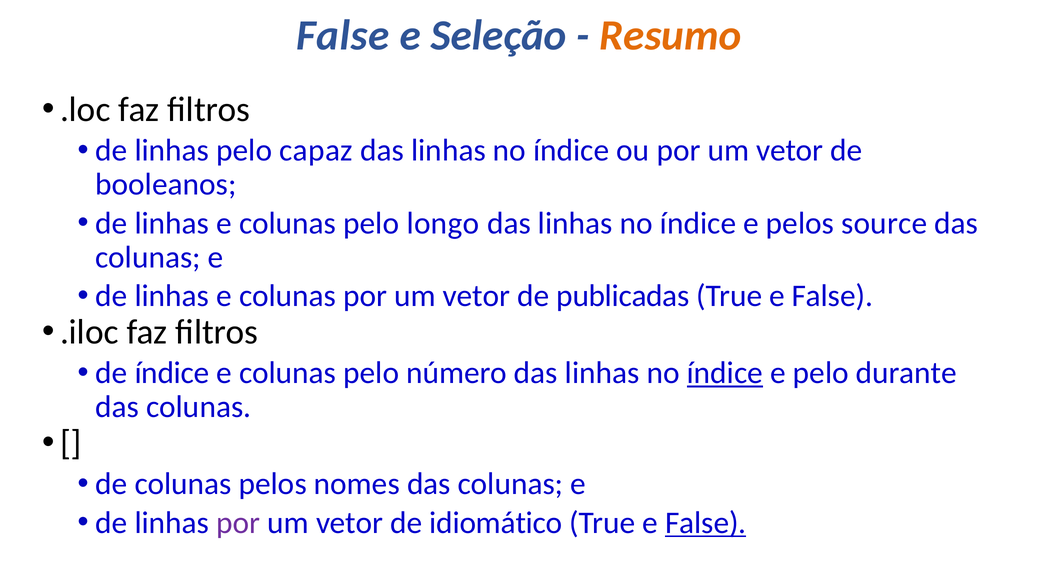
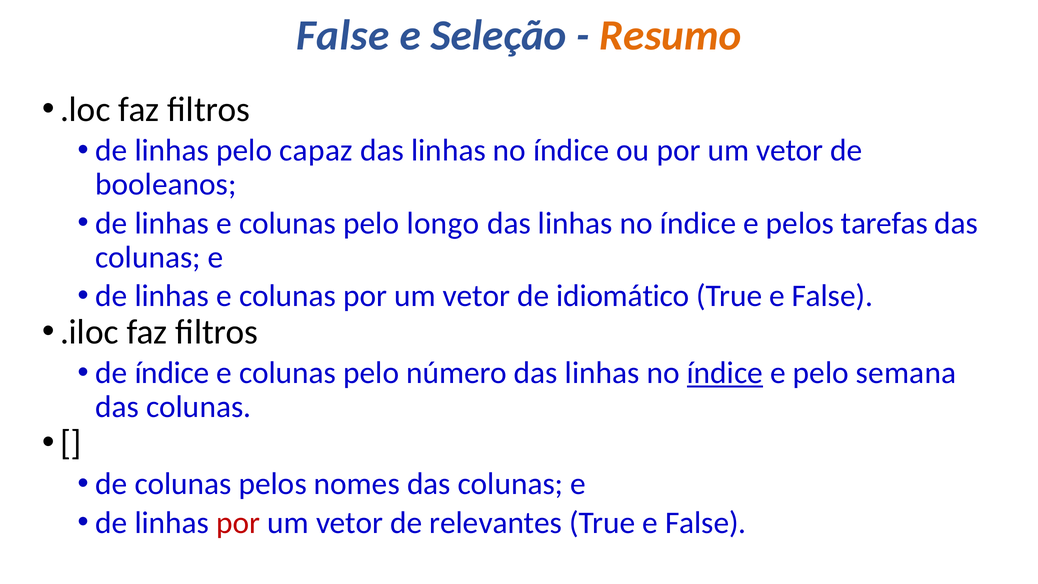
source: source -> tarefas
publicadas: publicadas -> idiomático
durante: durante -> semana
por at (238, 523) colour: purple -> red
idiomático: idiomático -> relevantes
False at (706, 523) underline: present -> none
